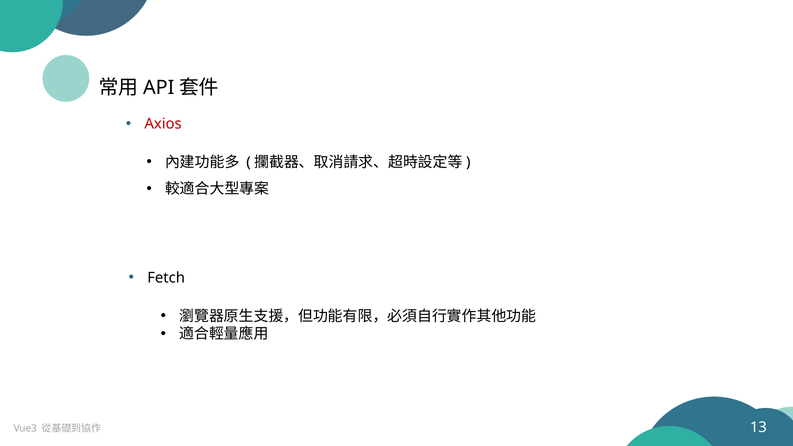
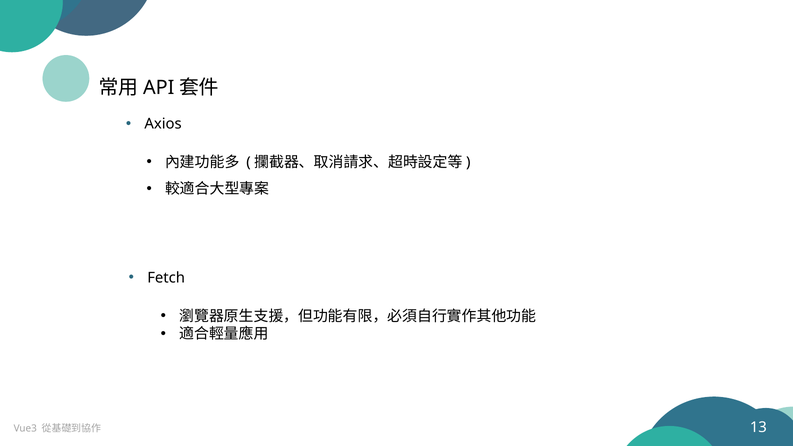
Axios colour: red -> black
